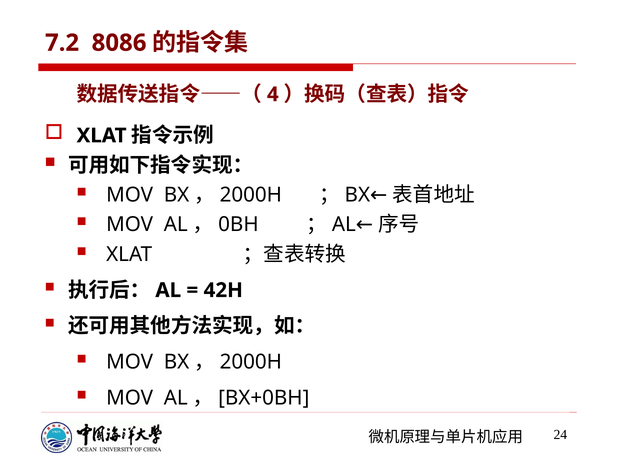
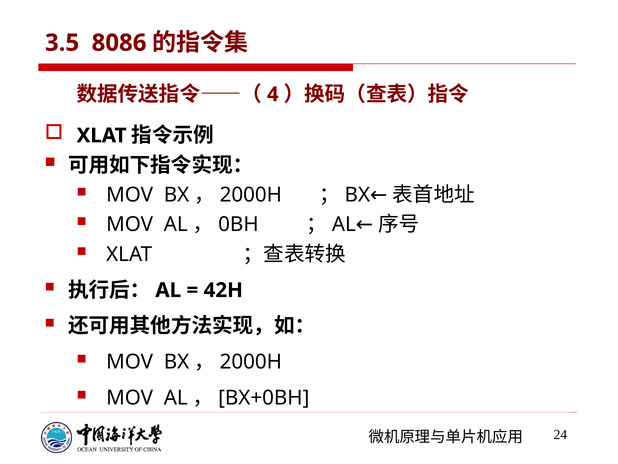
7.2: 7.2 -> 3.5
